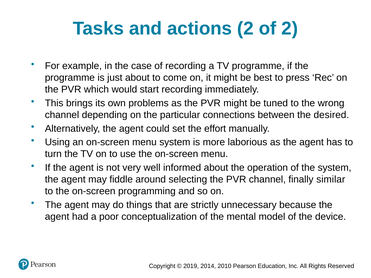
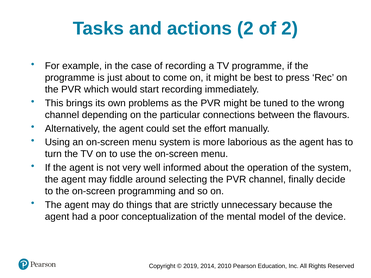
desired: desired -> flavours
similar: similar -> decide
